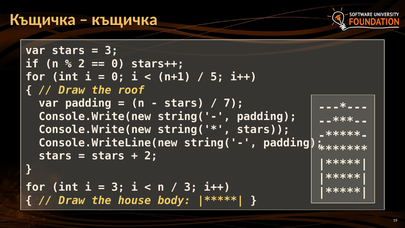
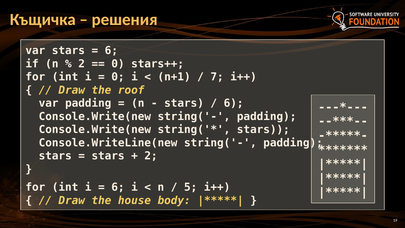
къщичка at (125, 20): къщичка -> решения
3 at (111, 51): 3 -> 6
5: 5 -> 7
7 at (234, 103): 7 -> 6
3 at (118, 187): 3 -> 6
3 at (191, 187): 3 -> 5
